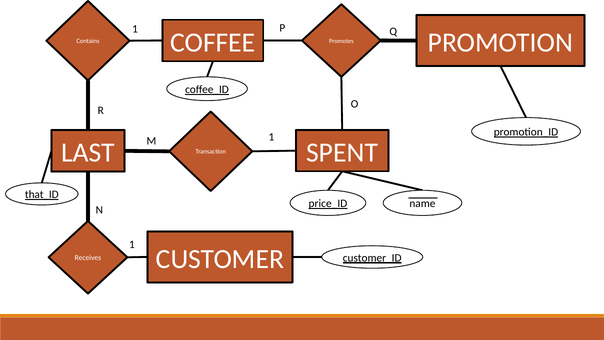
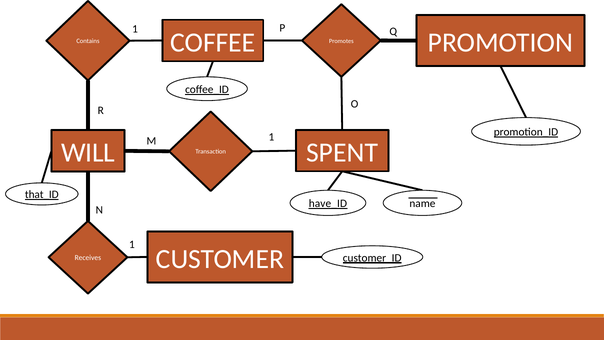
LAST: LAST -> WILL
price_ID: price_ID -> have_ID
